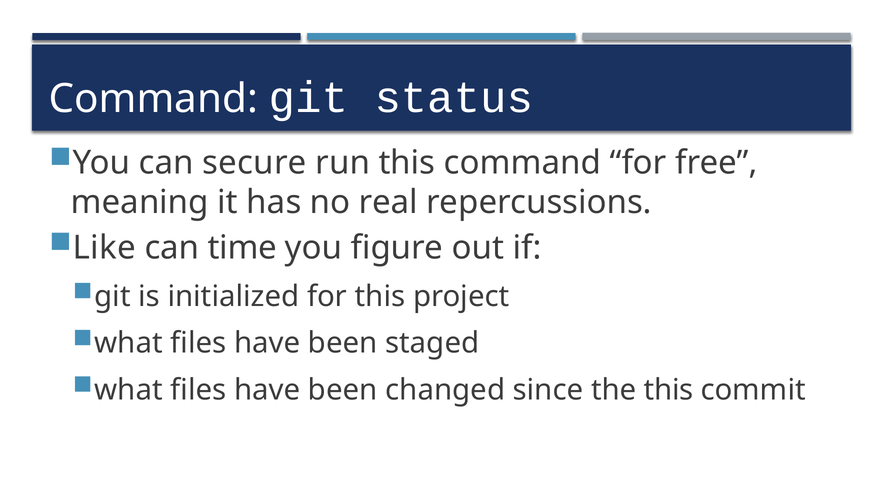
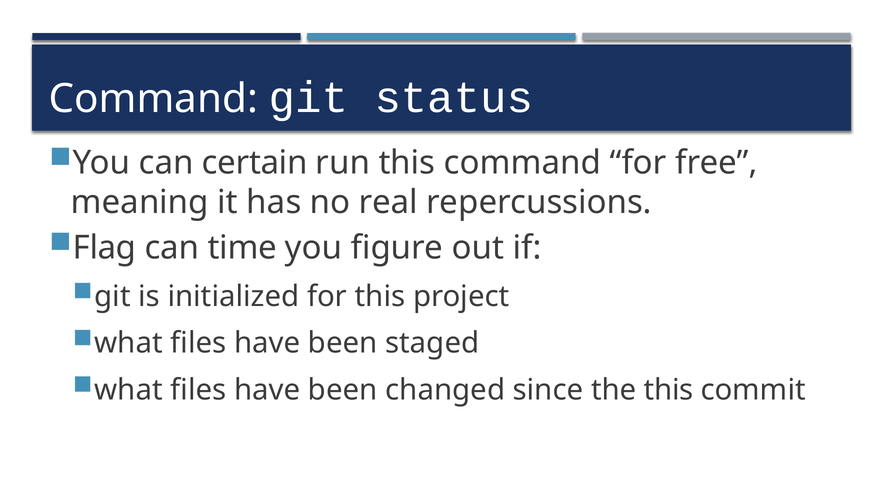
secure: secure -> certain
Like: Like -> Flag
